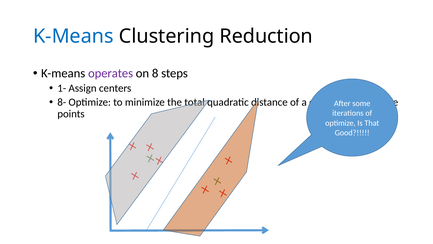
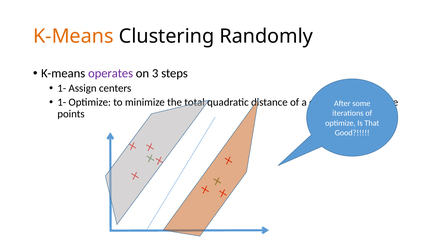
K-Means at (73, 36) colour: blue -> orange
Reduction: Reduction -> Randomly
8: 8 -> 3
8- at (62, 102): 8- -> 1-
